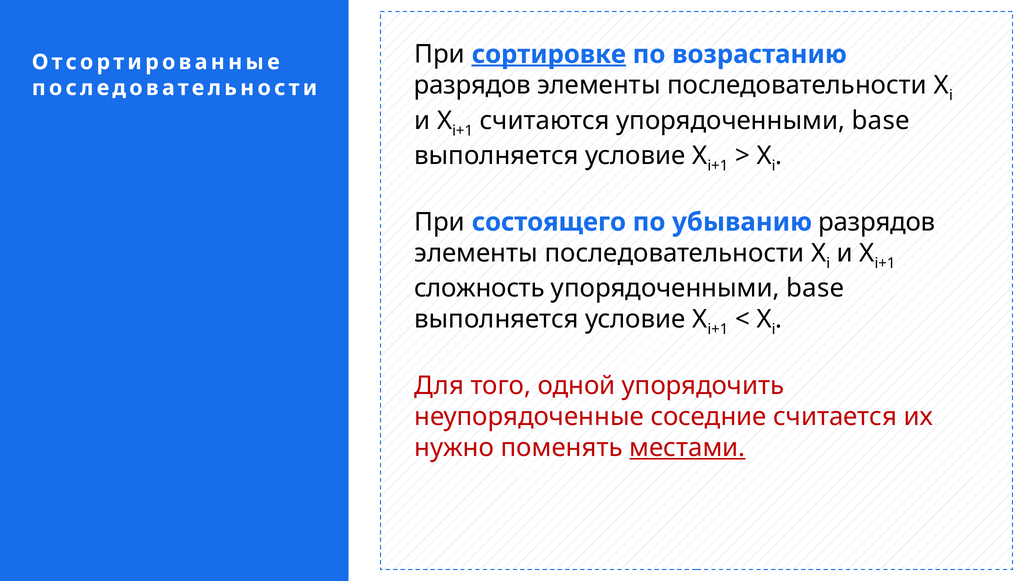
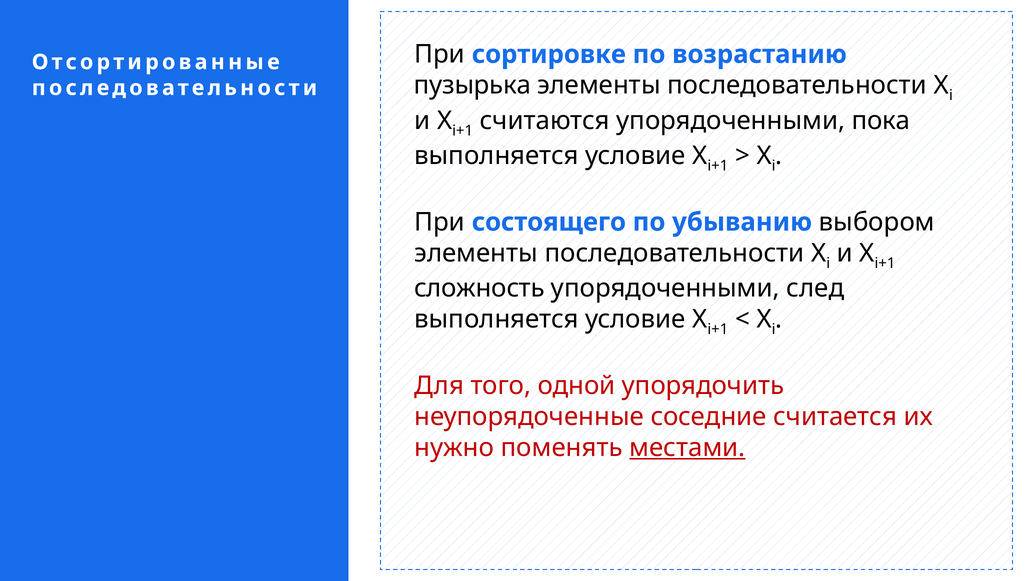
сортировке underline: present -> none
разрядов at (472, 85): разрядов -> пузырька
считаются упорядоченными base: base -> пока
убыванию разрядов: разрядов -> выбором
base at (815, 288): base -> след
